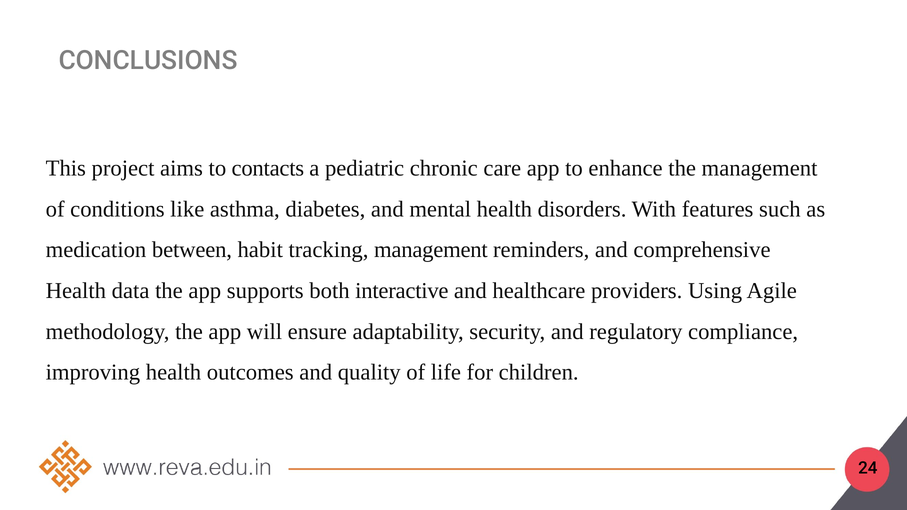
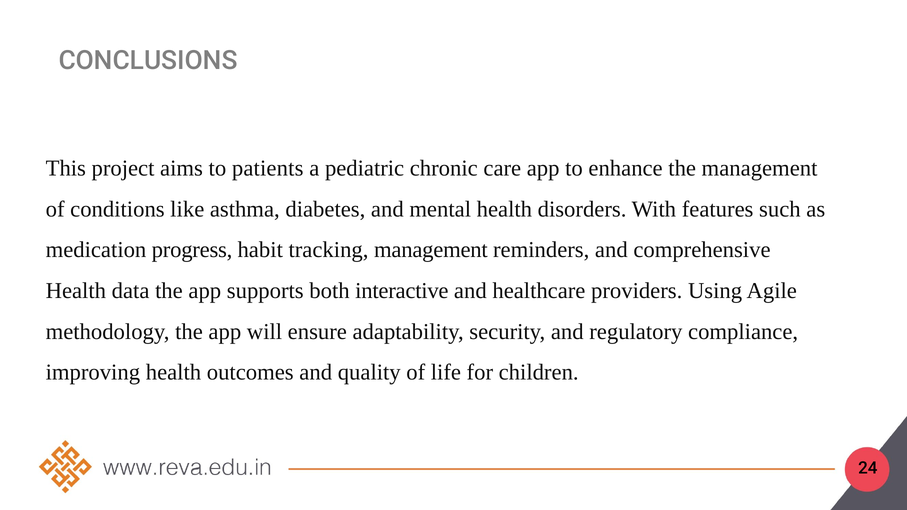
contacts: contacts -> patients
between: between -> progress
